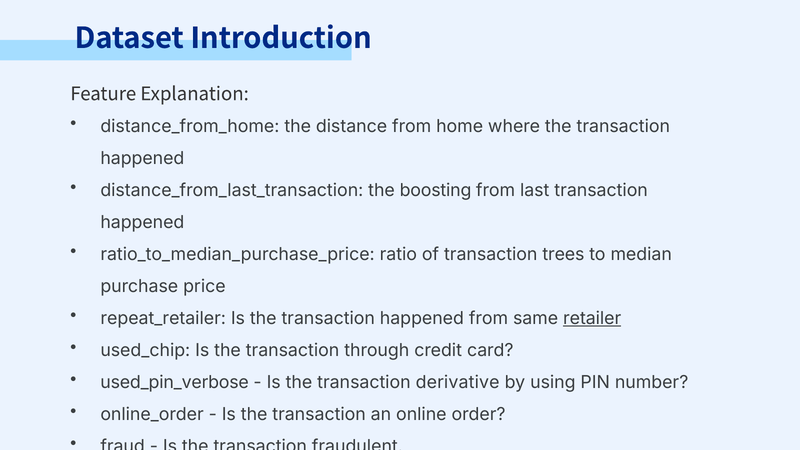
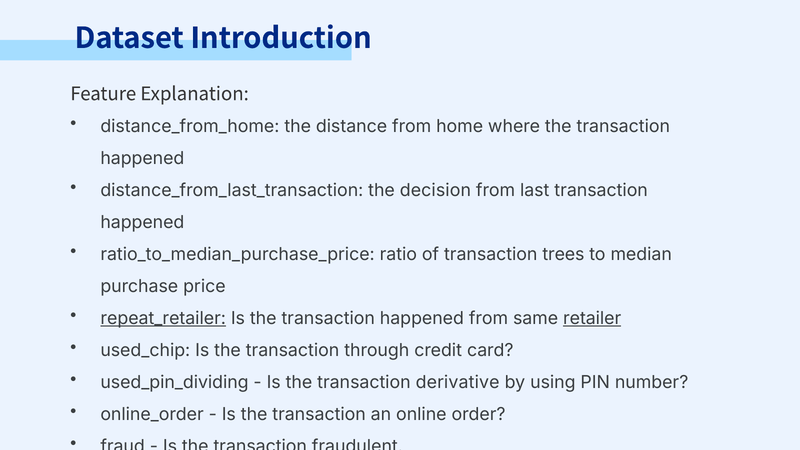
boosting: boosting -> decision
repeat_retailer underline: none -> present
used_pin_verbose: used_pin_verbose -> used_pin_dividing
